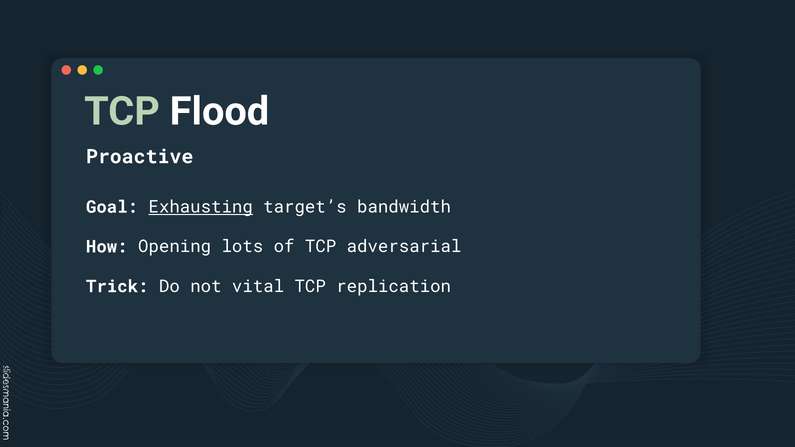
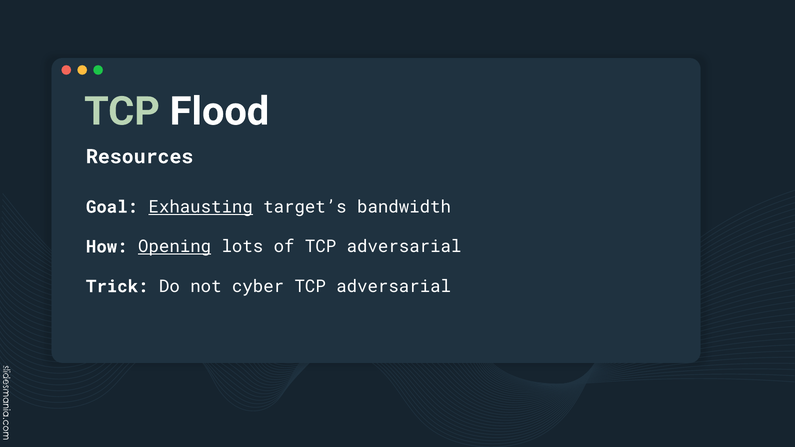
Proactive: Proactive -> Resources
Opening underline: none -> present
vital: vital -> cyber
replication at (394, 287): replication -> adversarial
